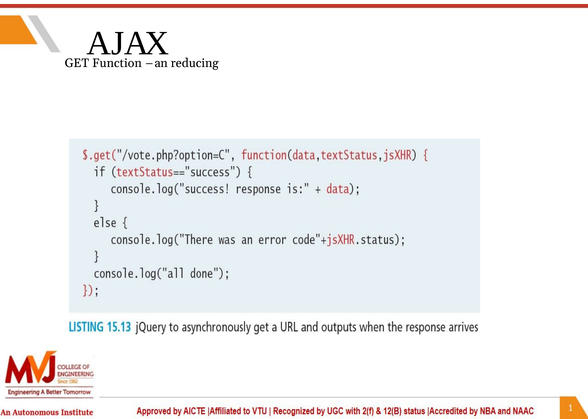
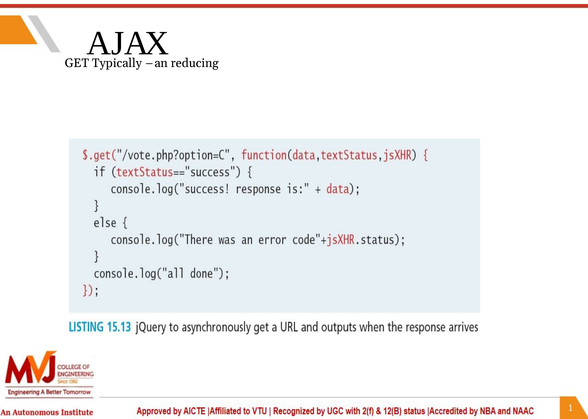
Function: Function -> Typically
